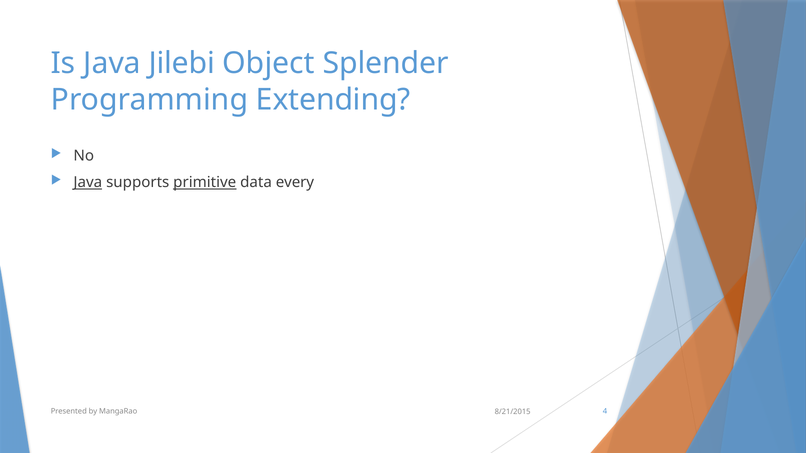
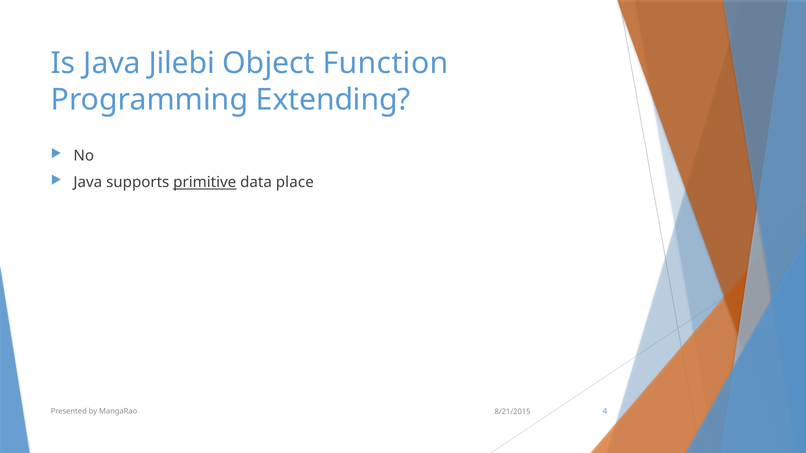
Splender: Splender -> Function
Java at (88, 183) underline: present -> none
every: every -> place
